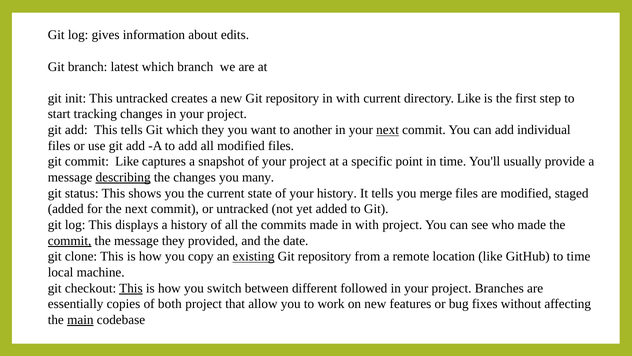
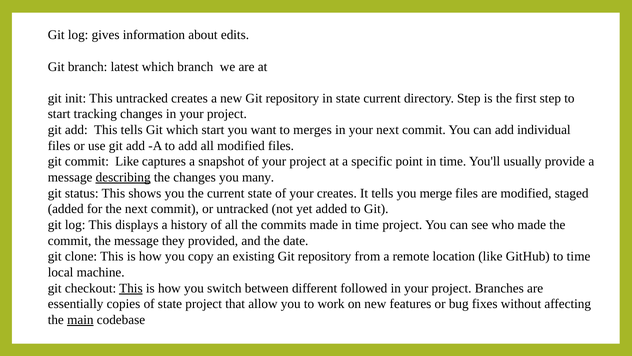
repository in with: with -> state
directory Like: Like -> Step
which they: they -> start
another: another -> merges
next at (388, 130) underline: present -> none
your history: history -> creates
made in with: with -> time
commit at (70, 240) underline: present -> none
existing underline: present -> none
of both: both -> state
